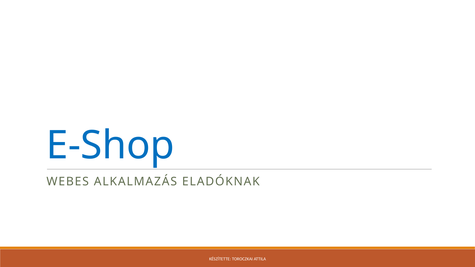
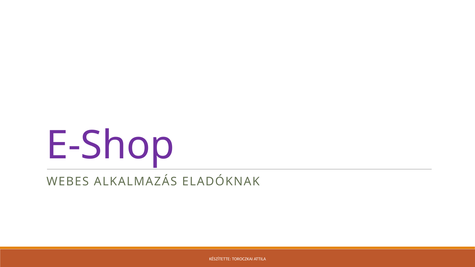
E-Shop colour: blue -> purple
